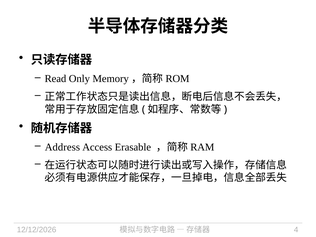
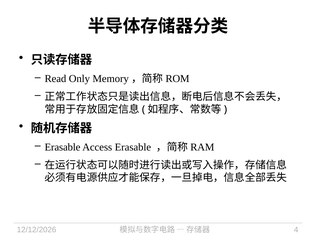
Address at (62, 147): Address -> Erasable
